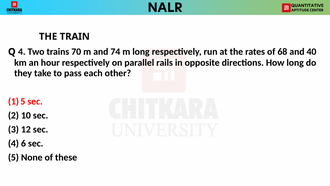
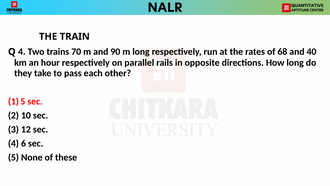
74: 74 -> 90
